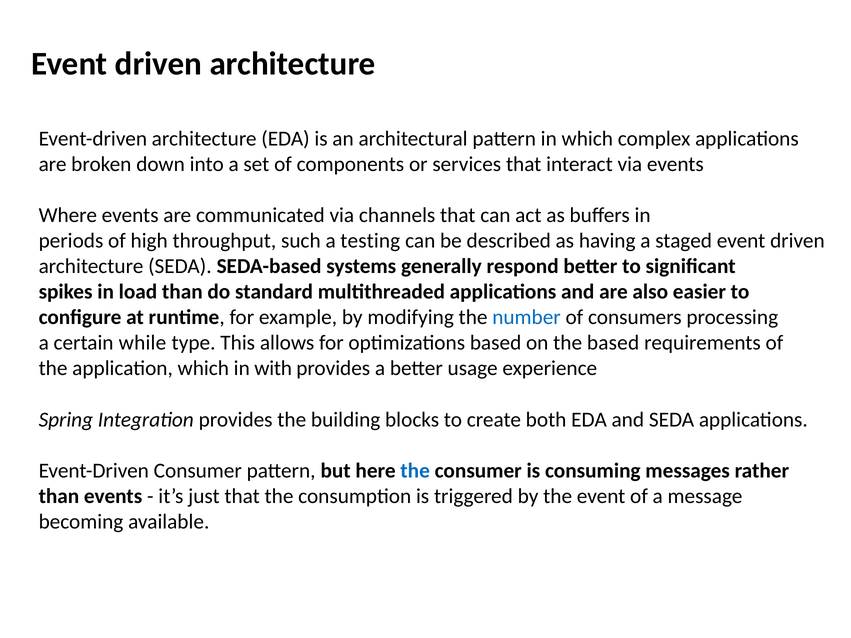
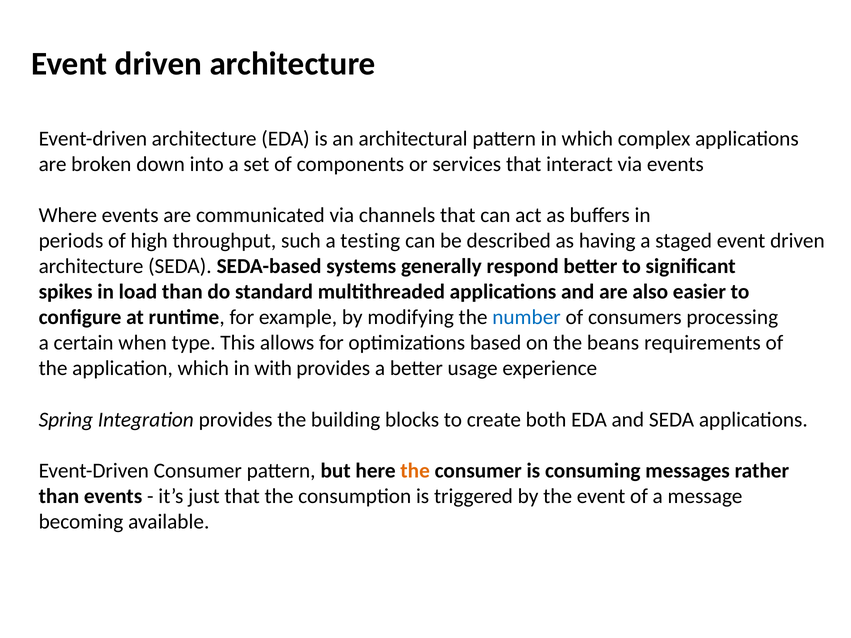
while: while -> when
the based: based -> beans
the at (415, 471) colour: blue -> orange
